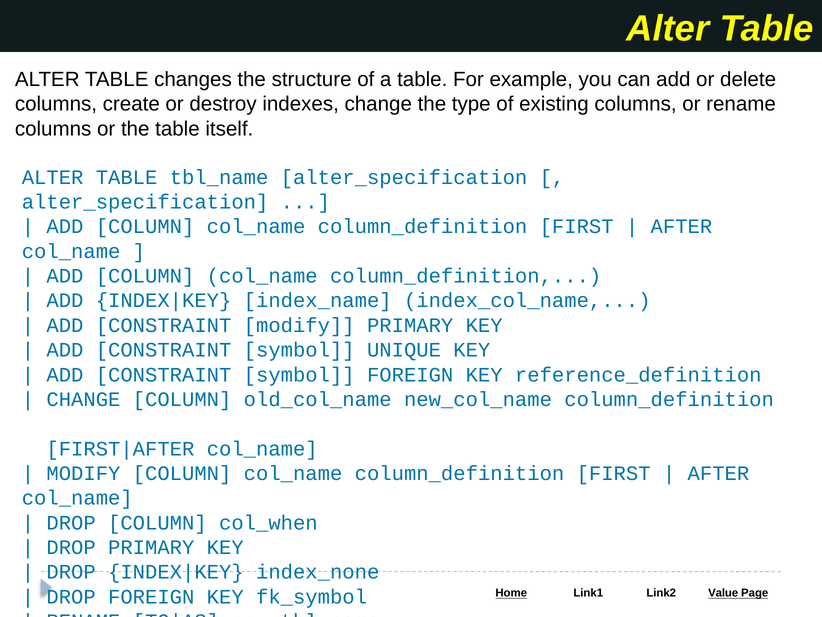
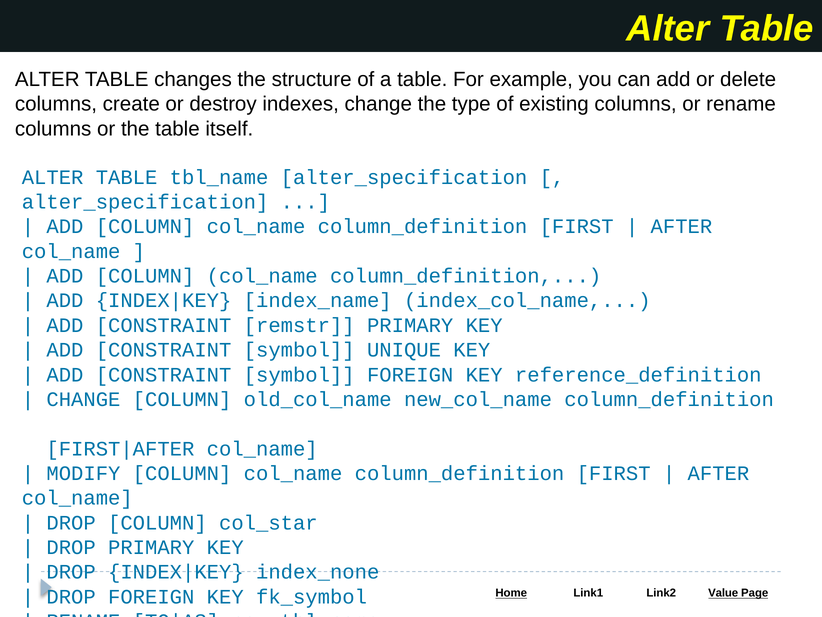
CONSTRAINT modify: modify -> remstr
col_when: col_when -> col_star
